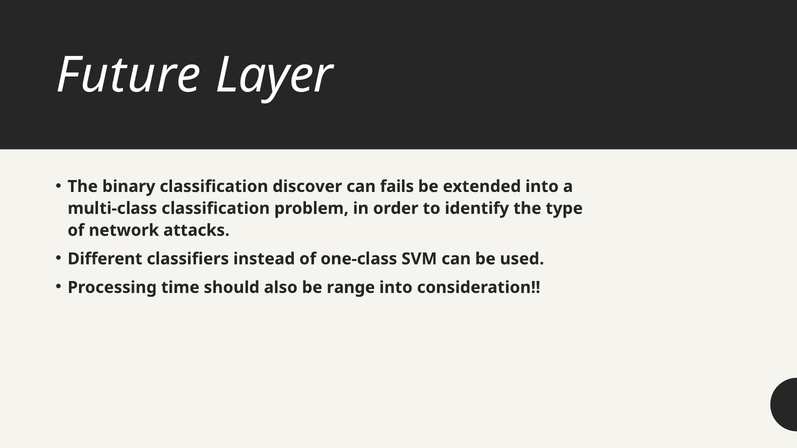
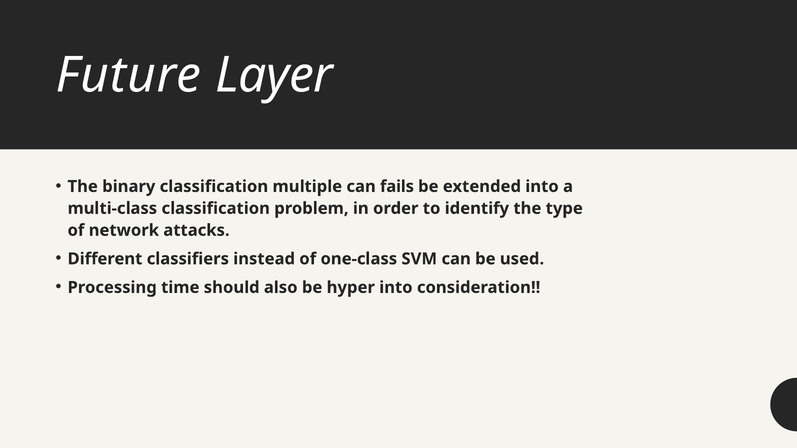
discover: discover -> multiple
range: range -> hyper
